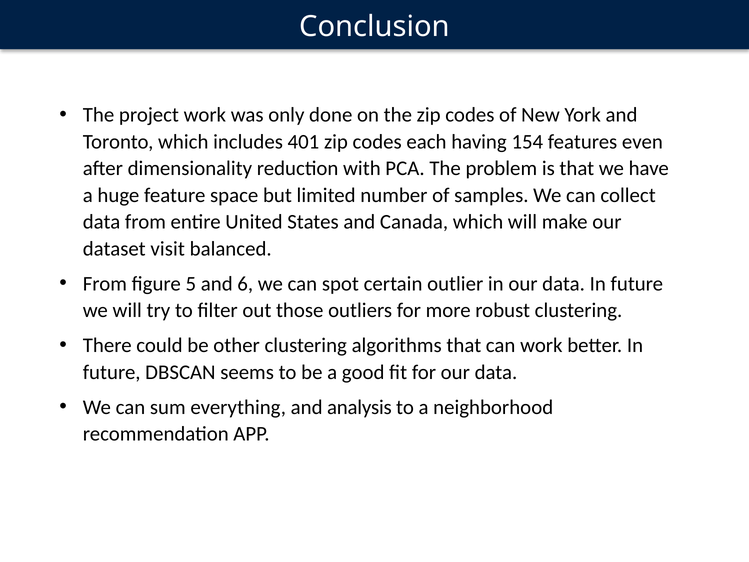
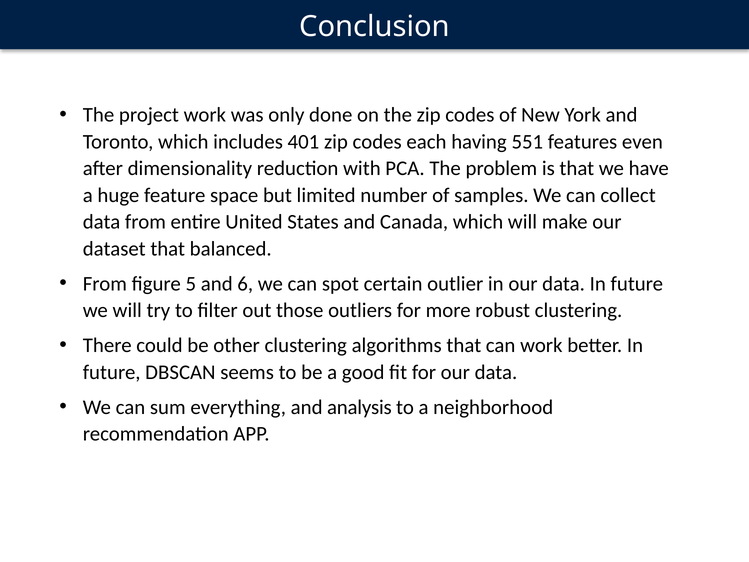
154: 154 -> 551
dataset visit: visit -> that
